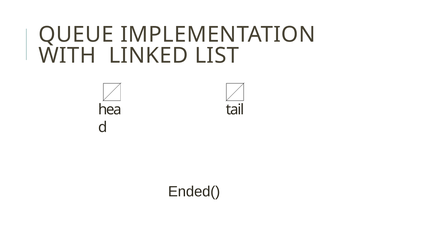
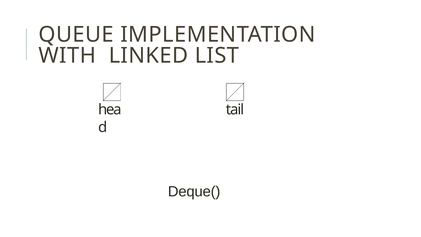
Ended(: Ended( -> Deque(
